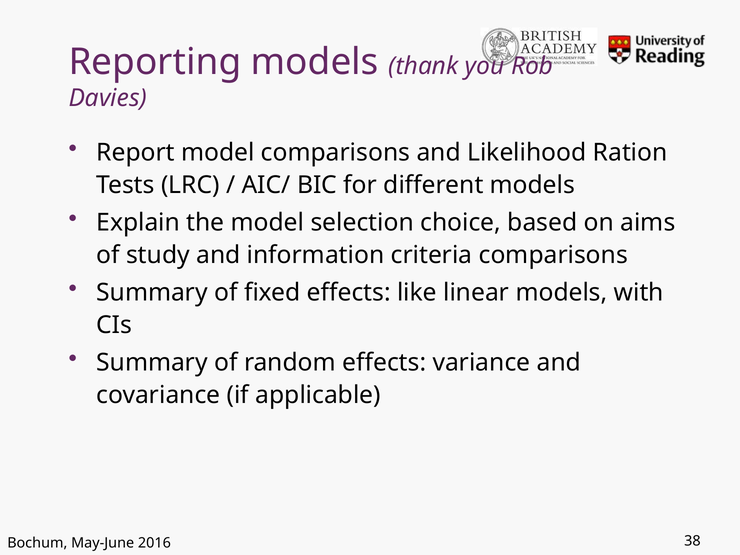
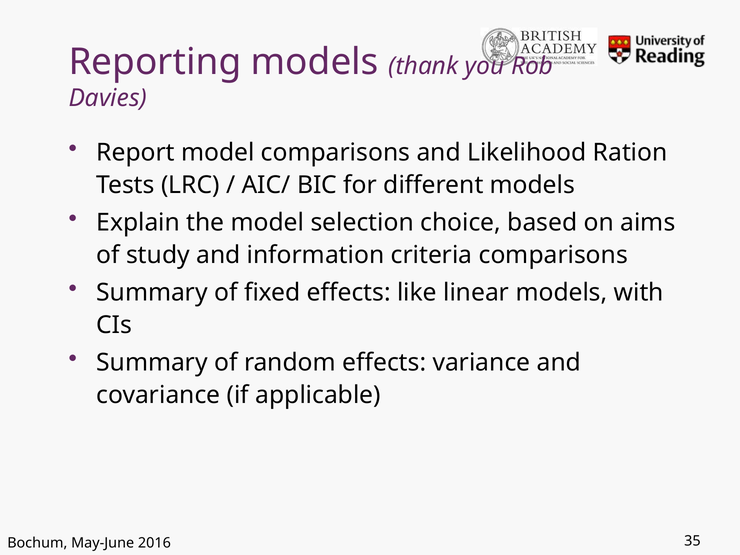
38: 38 -> 35
